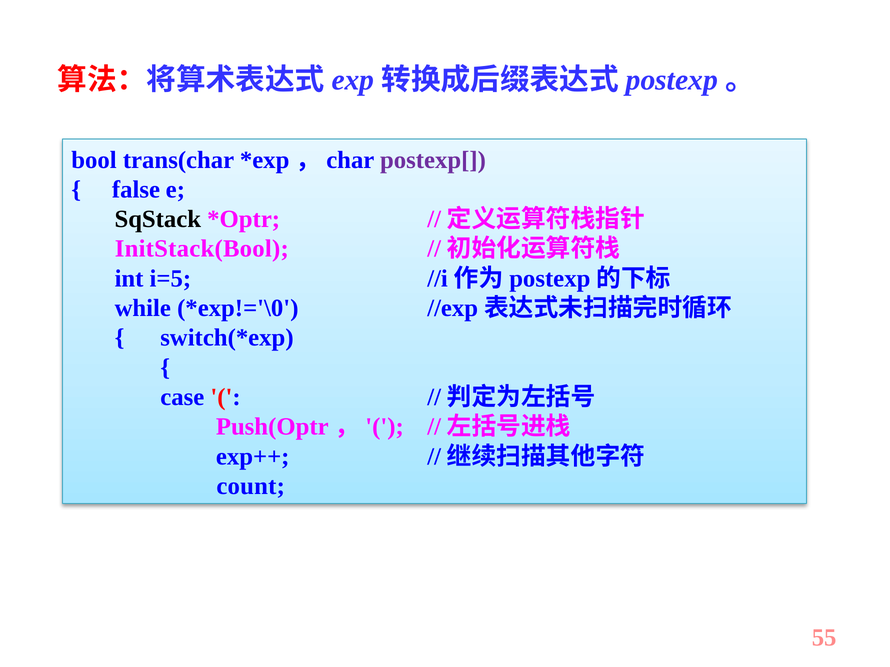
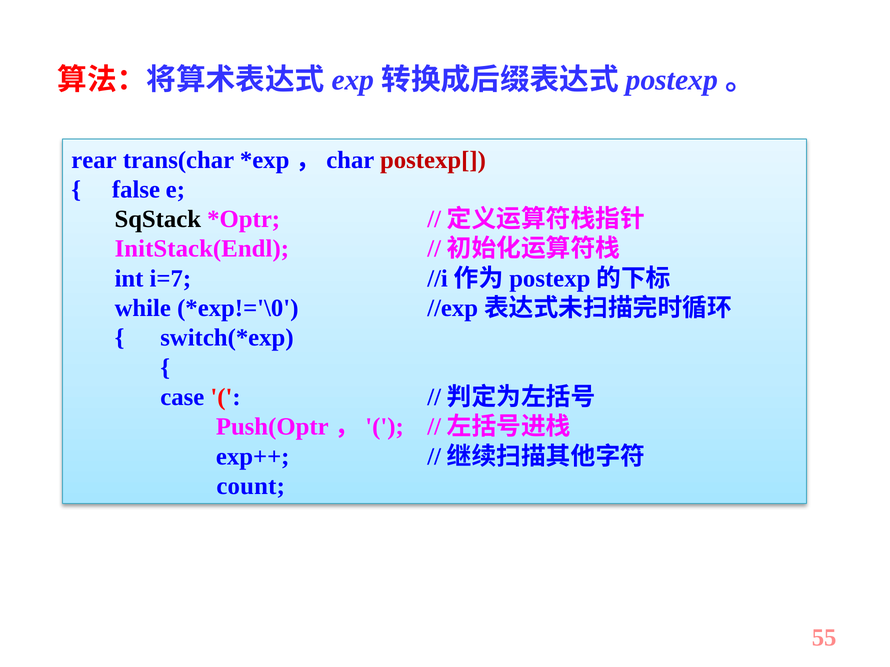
bool: bool -> rear
postexp[ colour: purple -> red
InitStack(Bool: InitStack(Bool -> InitStack(Endl
i=5: i=5 -> i=7
